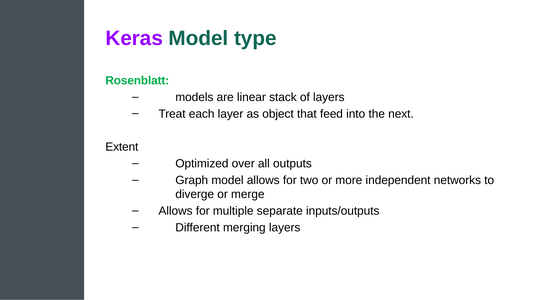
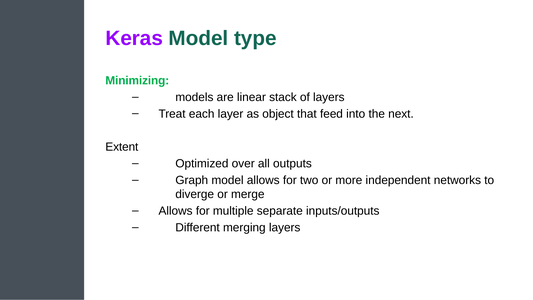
Rosenblatt: Rosenblatt -> Minimizing
